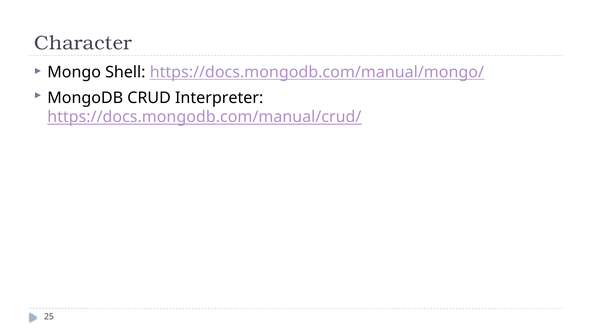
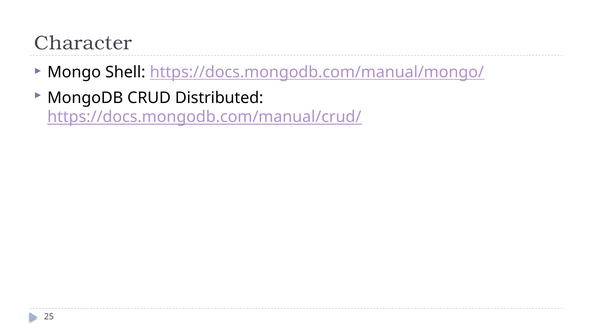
Interpreter: Interpreter -> Distributed
